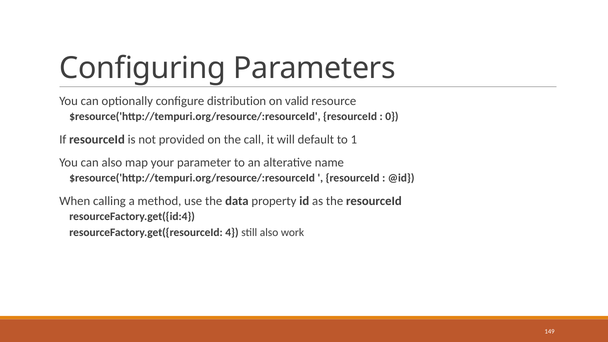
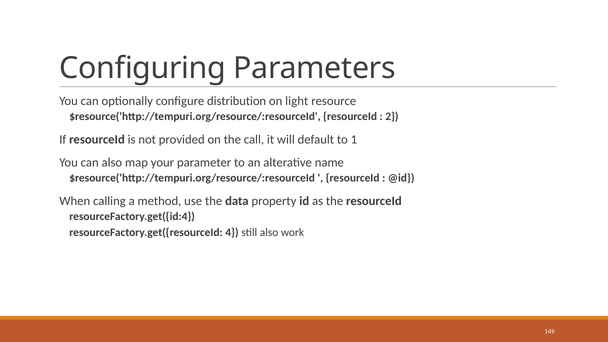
valid: valid -> light
0: 0 -> 2
